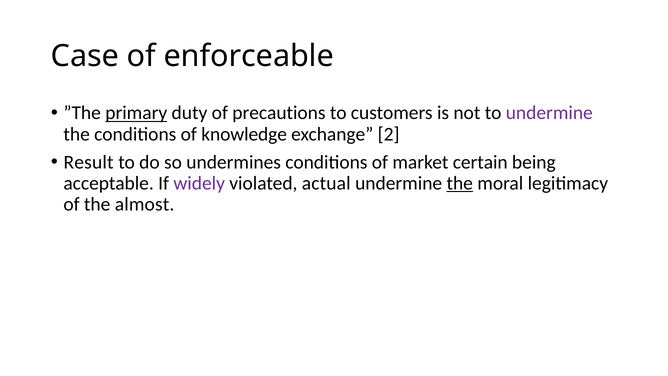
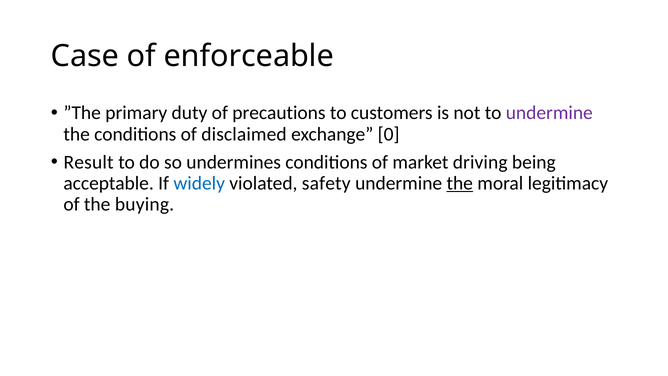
primary underline: present -> none
knowledge: knowledge -> disclaimed
2: 2 -> 0
certain: certain -> driving
widely colour: purple -> blue
actual: actual -> safety
almost: almost -> buying
